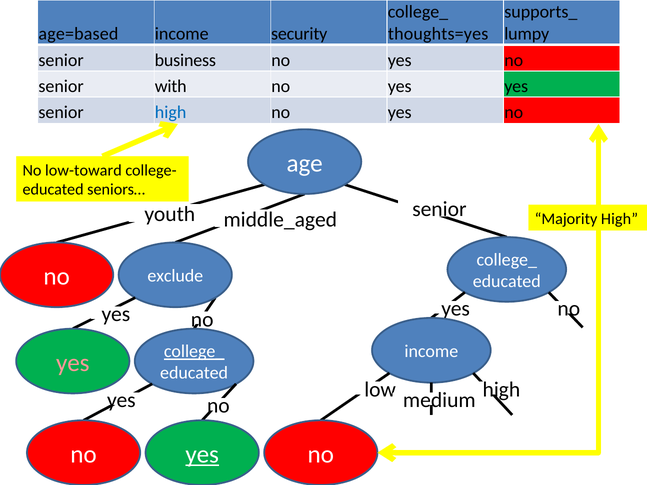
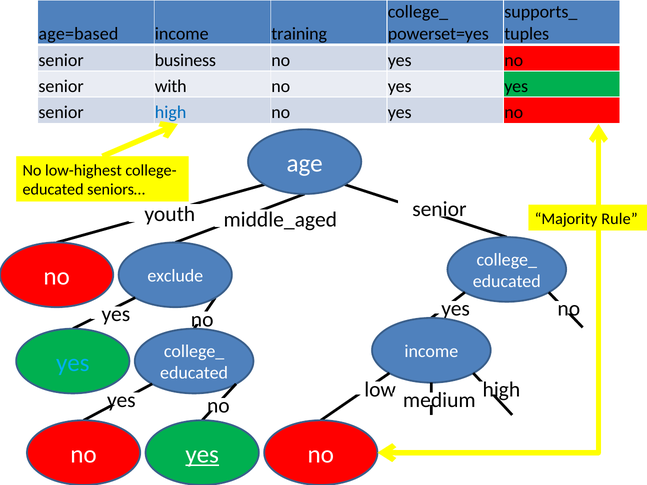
security: security -> training
thoughts=yes: thoughts=yes -> powerset=yes
lumpy: lumpy -> tuples
low-toward: low-toward -> low-highest
Majority High: High -> Rule
college_ at (194, 352) underline: present -> none
yes at (73, 363) colour: pink -> light blue
